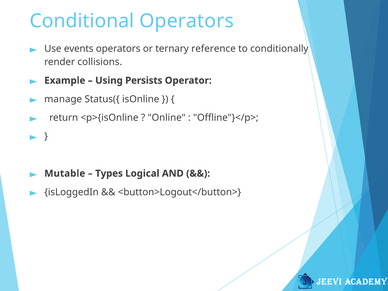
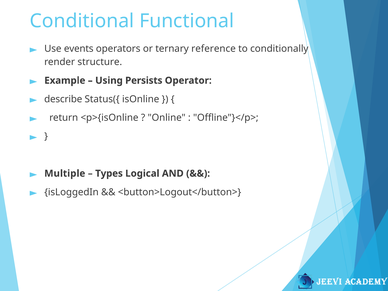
Conditional Operators: Operators -> Functional
collisions: collisions -> structure
manage: manage -> describe
Mutable: Mutable -> Multiple
